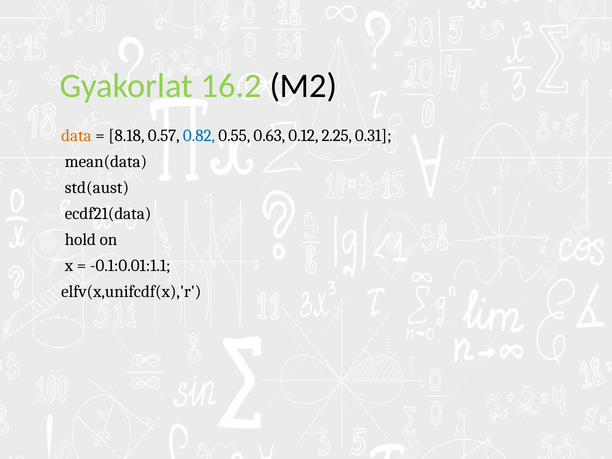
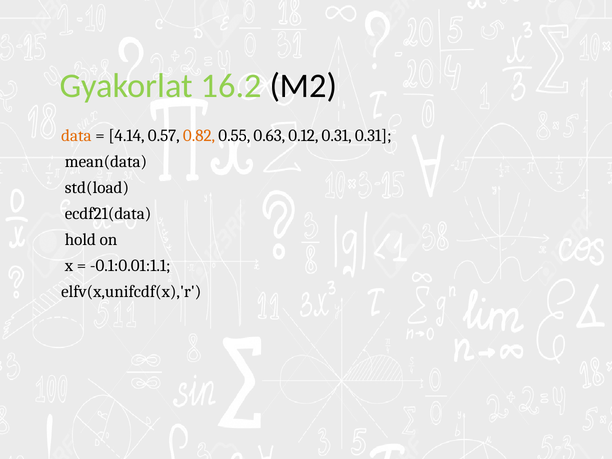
8.18: 8.18 -> 4.14
0.82 colour: blue -> orange
0.12 2.25: 2.25 -> 0.31
std(aust: std(aust -> std(load
